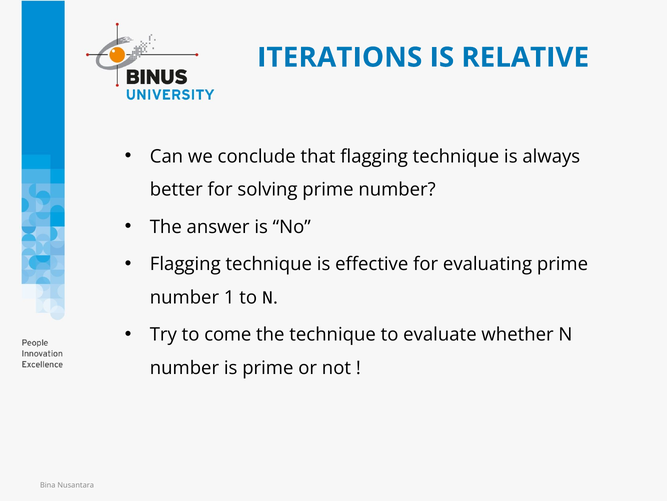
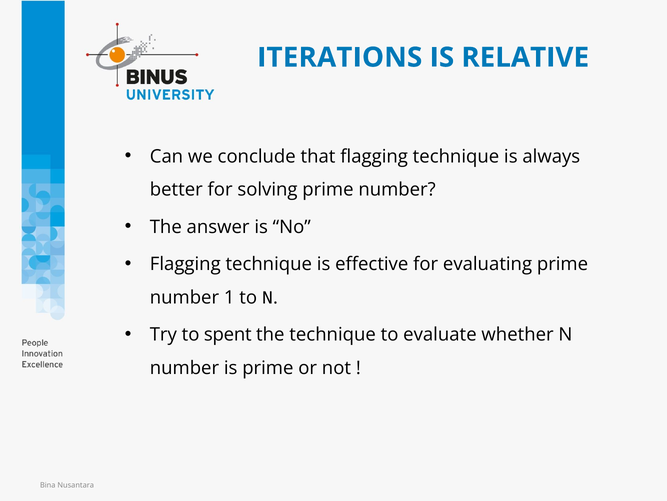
come: come -> spent
